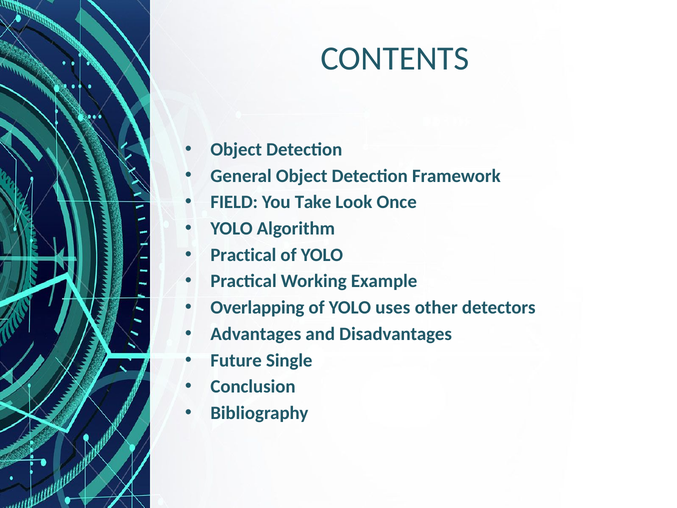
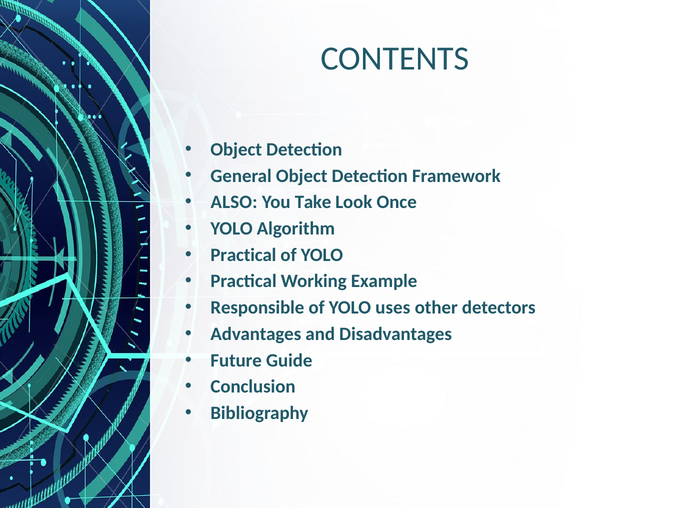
FIELD: FIELD -> ALSO
Overlapping: Overlapping -> Responsible
Single: Single -> Guide
